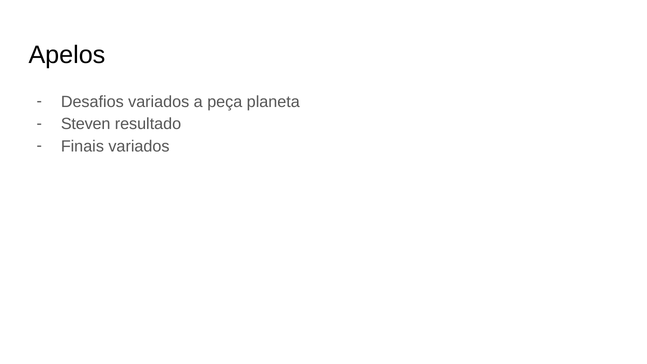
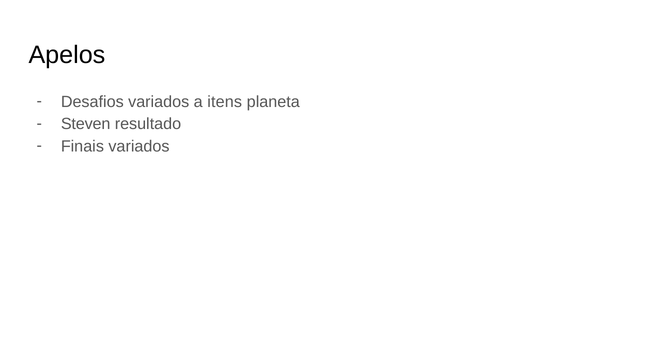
peça: peça -> itens
